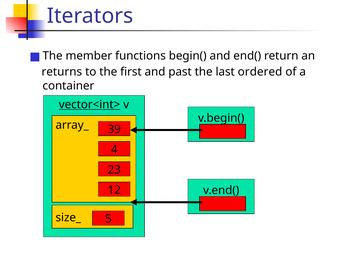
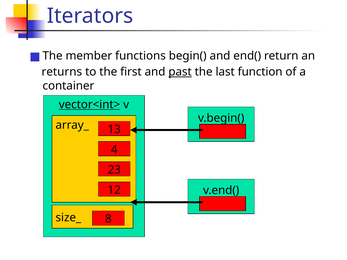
past underline: none -> present
ordered: ordered -> function
39: 39 -> 13
5: 5 -> 8
